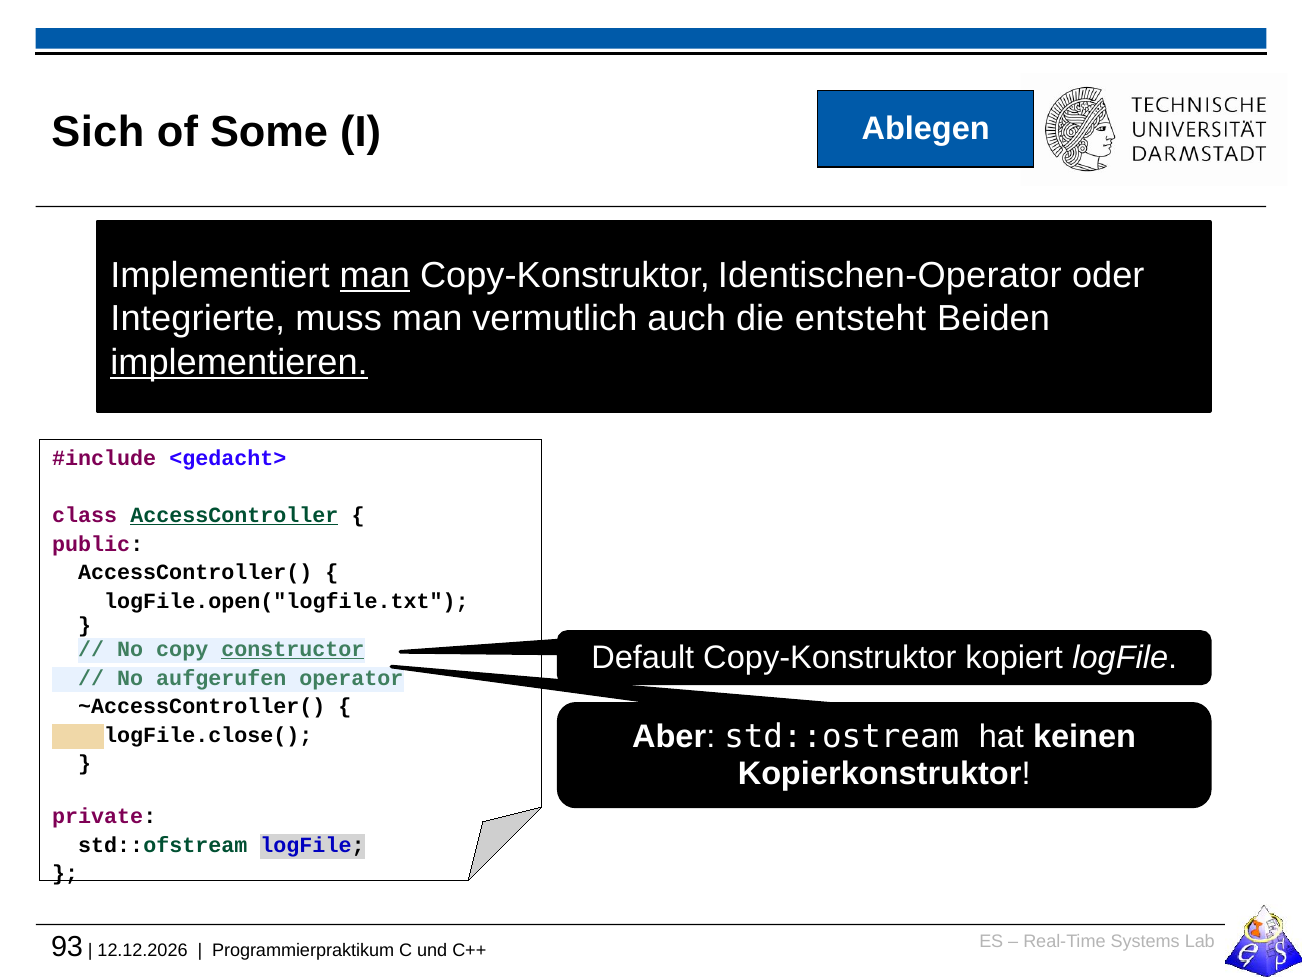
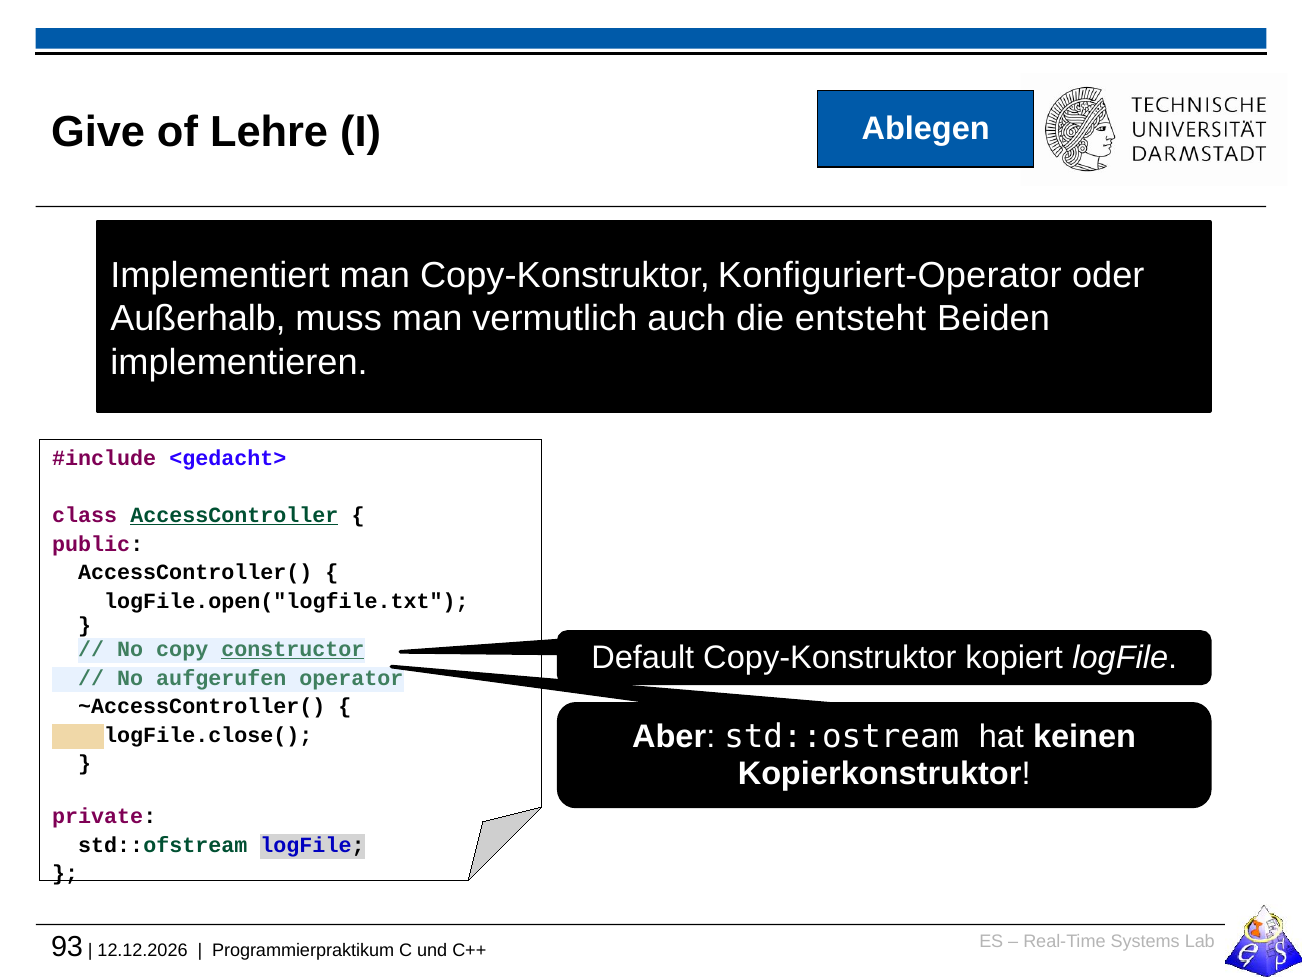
Sich: Sich -> Give
Some: Some -> Lehre
man at (375, 275) underline: present -> none
Identischen-Operator: Identischen-Operator -> Konfiguriert-Operator
Integrierte: Integrierte -> Außerhalb
implementieren underline: present -> none
